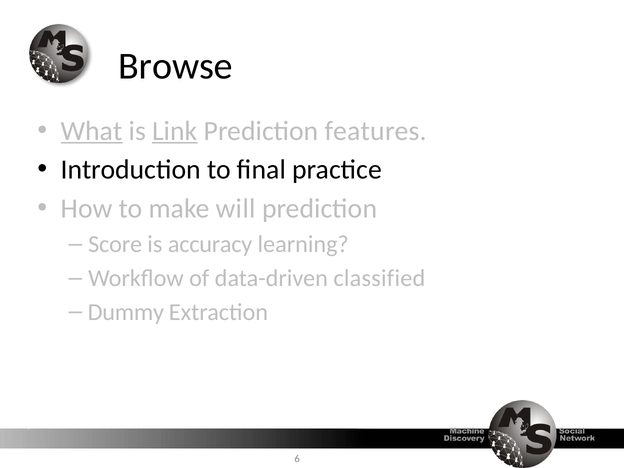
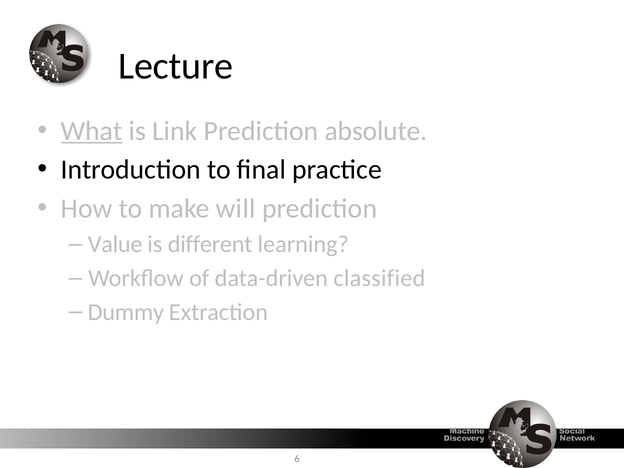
Browse: Browse -> Lecture
Link underline: present -> none
features: features -> absolute
Score: Score -> Value
accuracy: accuracy -> different
